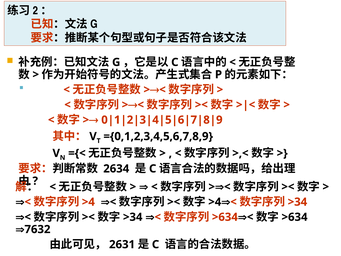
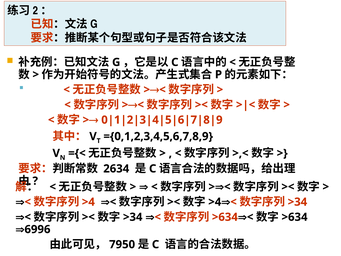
7632: 7632 -> 6996
2631: 2631 -> 7950
